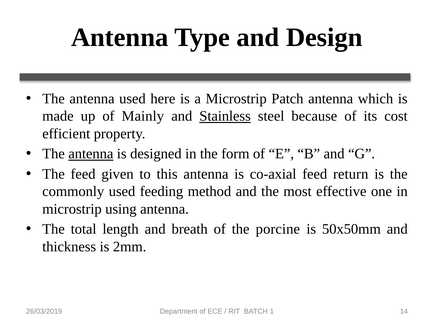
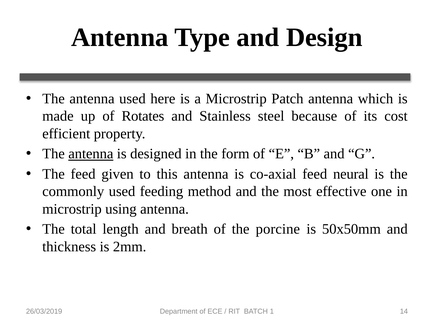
Mainly: Mainly -> Rotates
Stainless underline: present -> none
return: return -> neural
